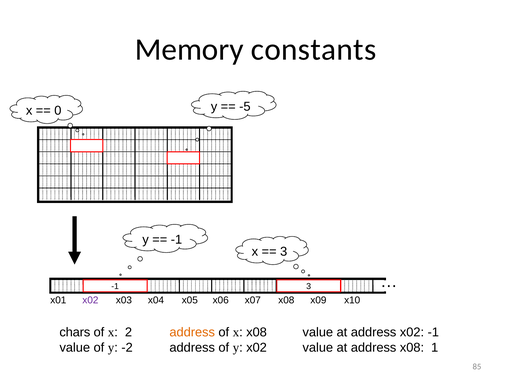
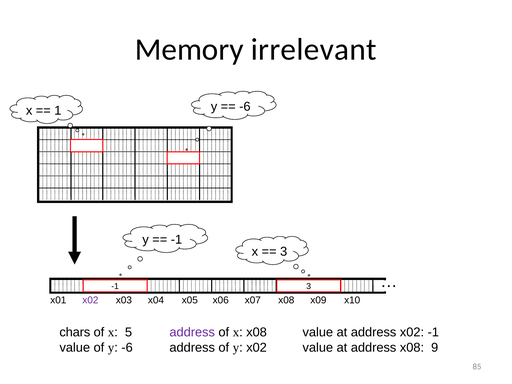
constants: constants -> irrelevant
0: 0 -> 1
-5 at (245, 107): -5 -> -6
2: 2 -> 5
address at (192, 332) colour: orange -> purple
y -2: -2 -> -6
1: 1 -> 9
